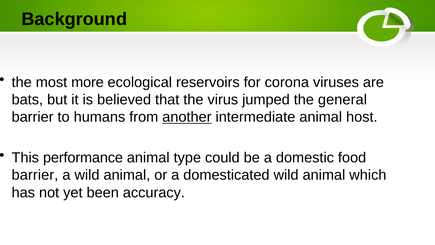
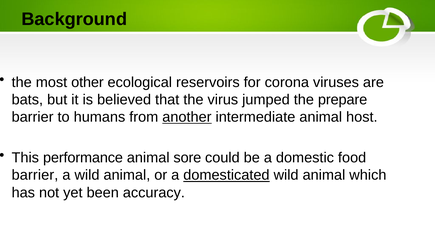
more: more -> other
general: general -> prepare
type: type -> sore
domesticated underline: none -> present
